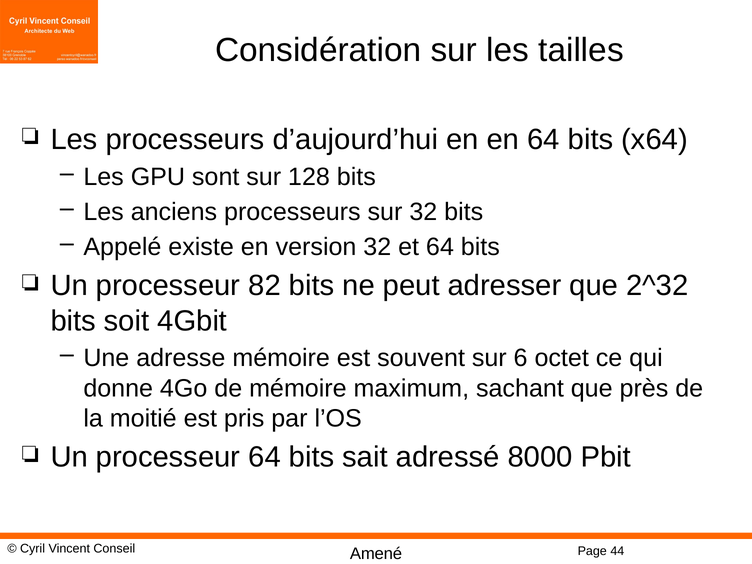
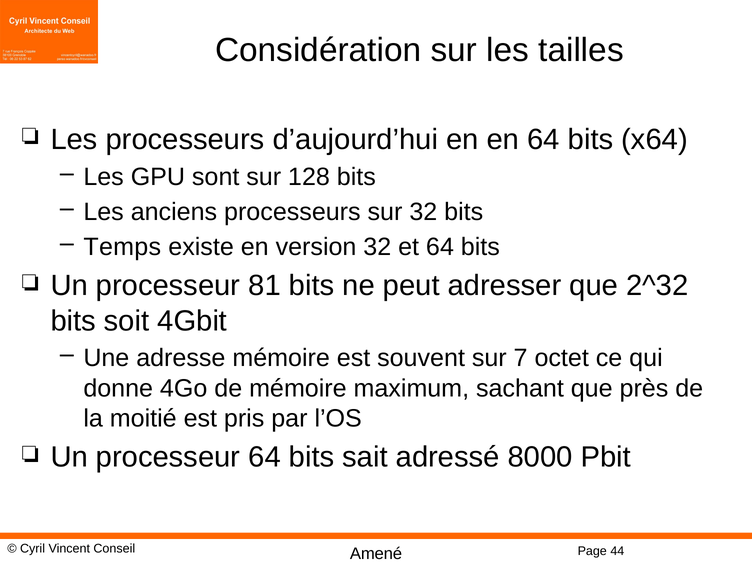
Appelé: Appelé -> Temps
82: 82 -> 81
6: 6 -> 7
